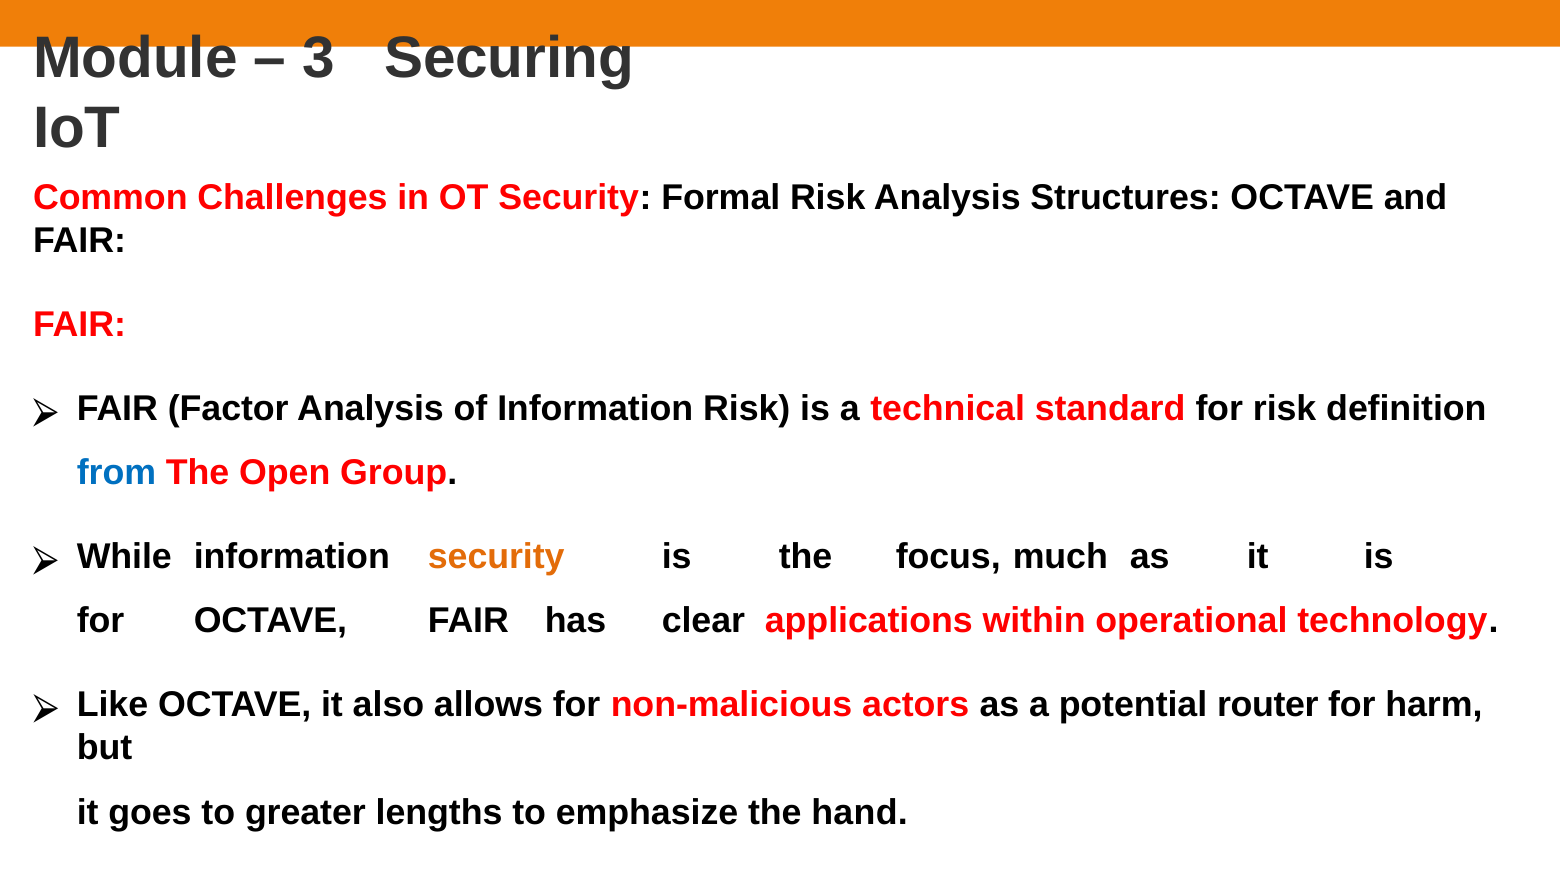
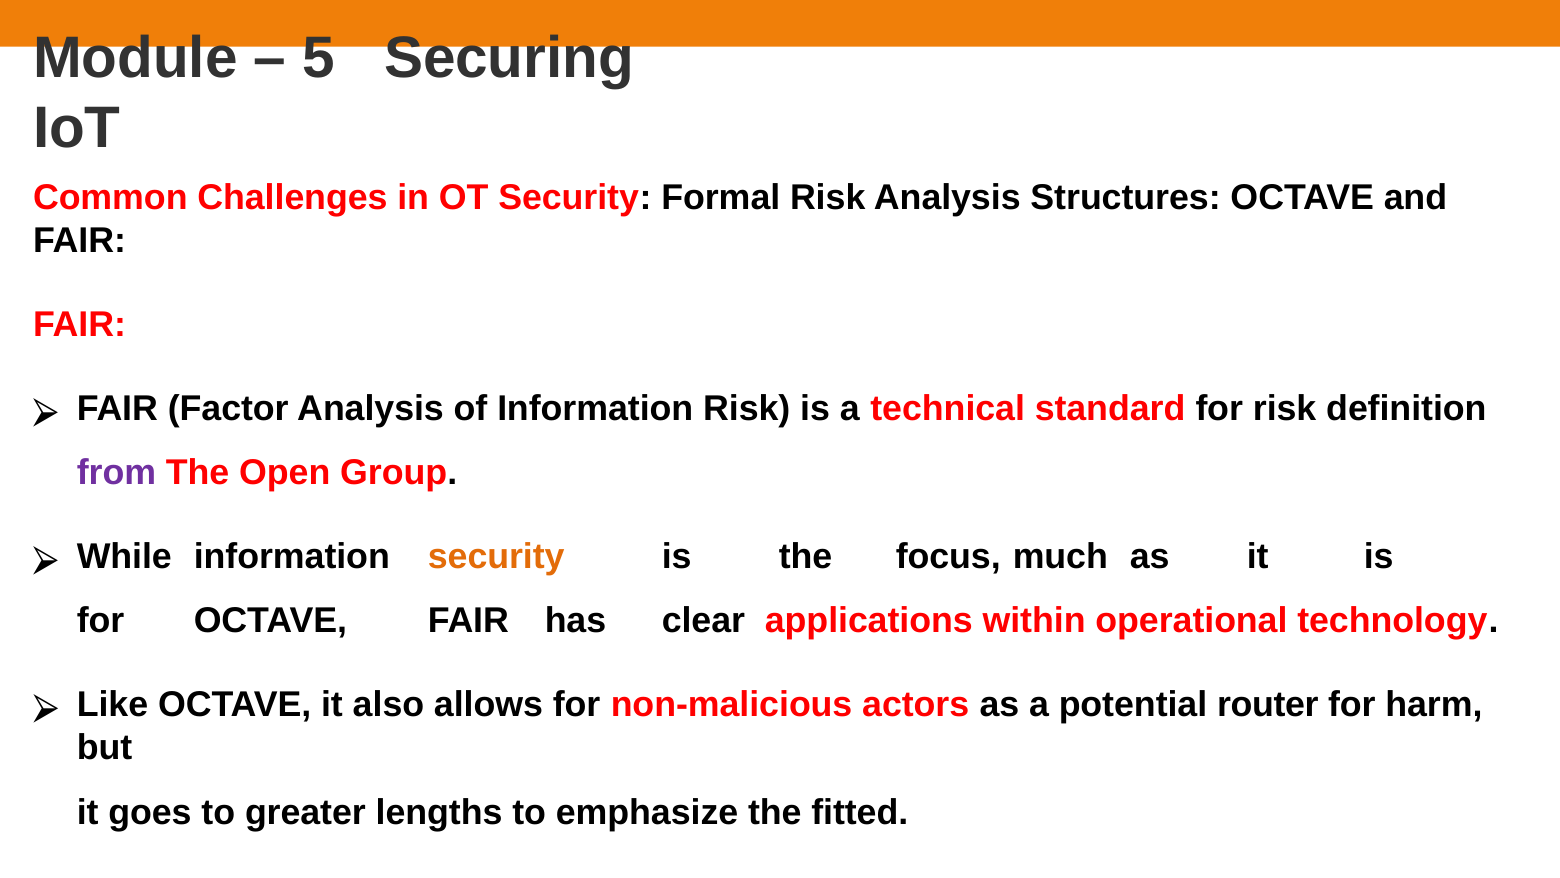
3: 3 -> 5
from colour: blue -> purple
hand: hand -> fitted
